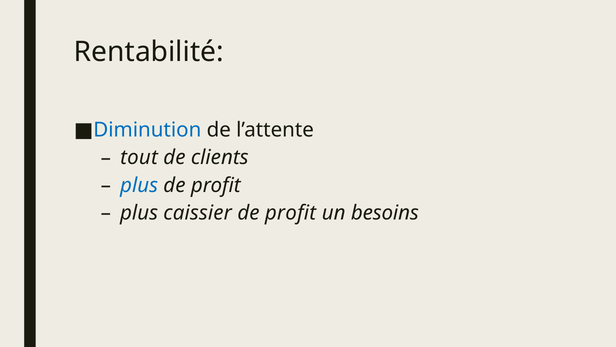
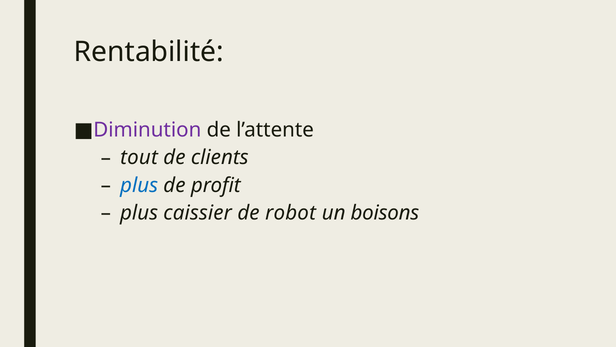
Diminution colour: blue -> purple
profit at (291, 213): profit -> robot
besoins: besoins -> boisons
